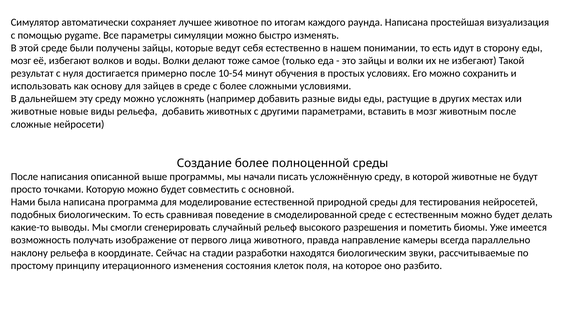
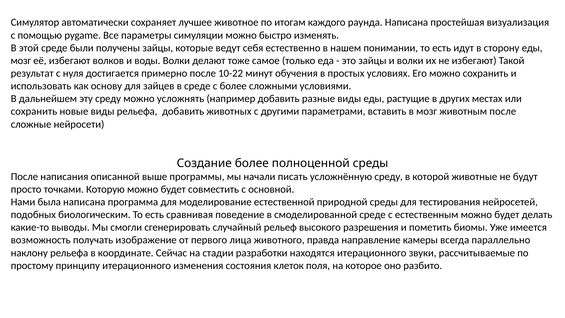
10-54: 10-54 -> 10-22
животные at (34, 111): животные -> сохранить
находятся биологическим: биологическим -> итерационного
